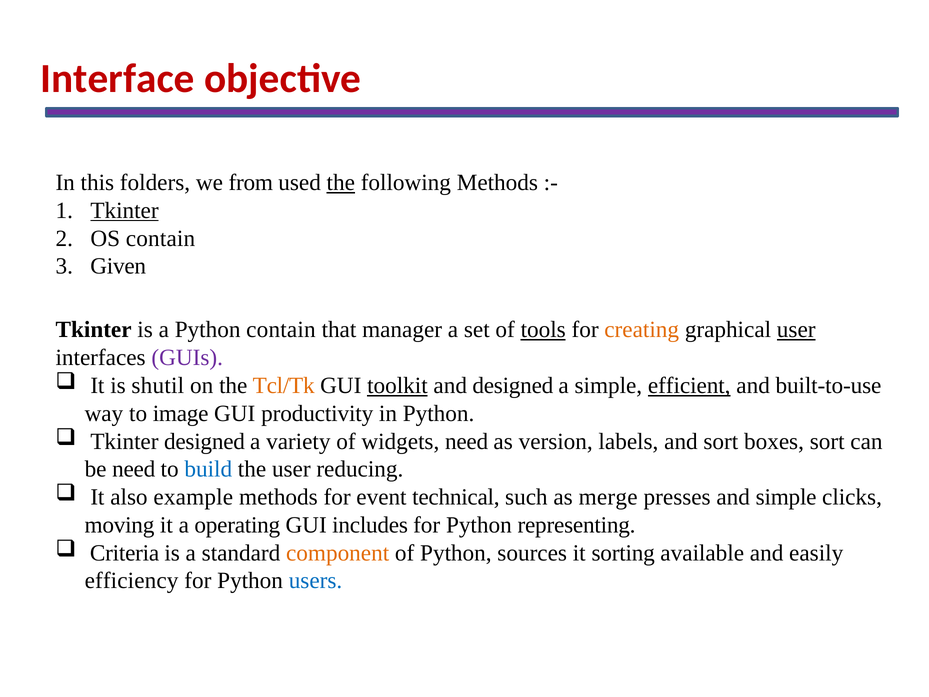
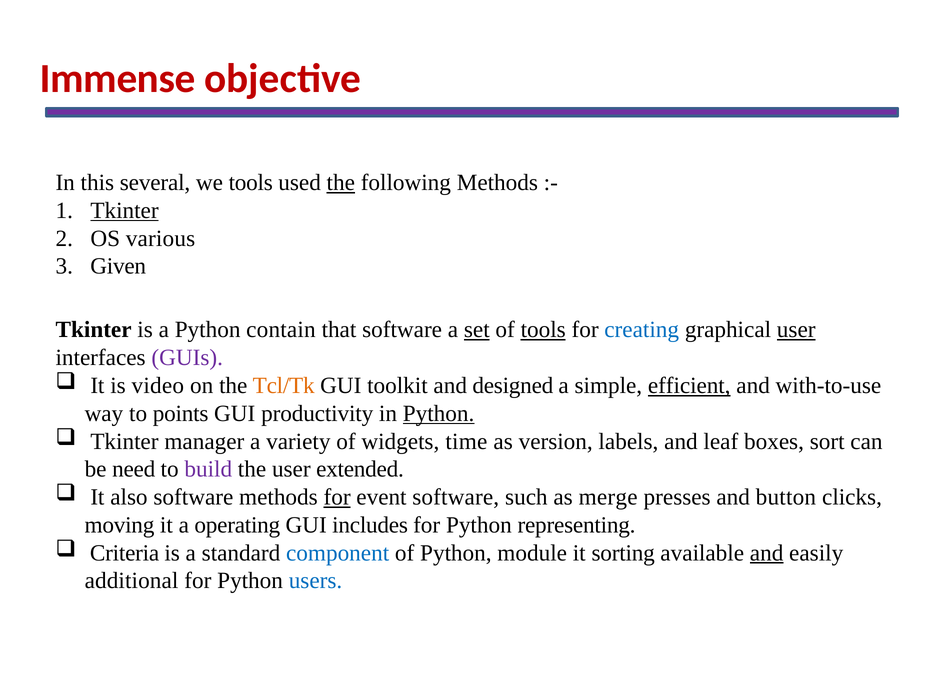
Interface: Interface -> Immense
folders: folders -> several
we from: from -> tools
OS contain: contain -> various
that manager: manager -> software
set underline: none -> present
creating colour: orange -> blue
shutil: shutil -> video
toolkit underline: present -> none
built-to-use: built-to-use -> with-to-use
image: image -> points
Python at (439, 413) underline: none -> present
Tkinter designed: designed -> manager
widgets need: need -> time
and sort: sort -> leaf
build colour: blue -> purple
reducing: reducing -> extended
also example: example -> software
for at (337, 497) underline: none -> present
event technical: technical -> software
and simple: simple -> button
component colour: orange -> blue
sources: sources -> module
and at (767, 553) underline: none -> present
efficiency: efficiency -> additional
